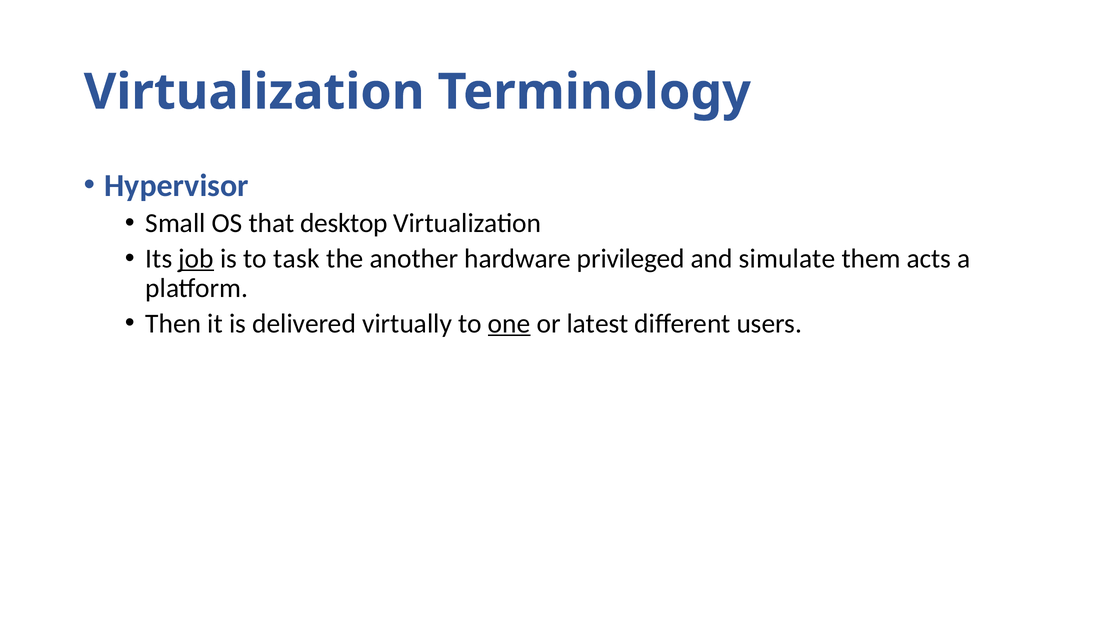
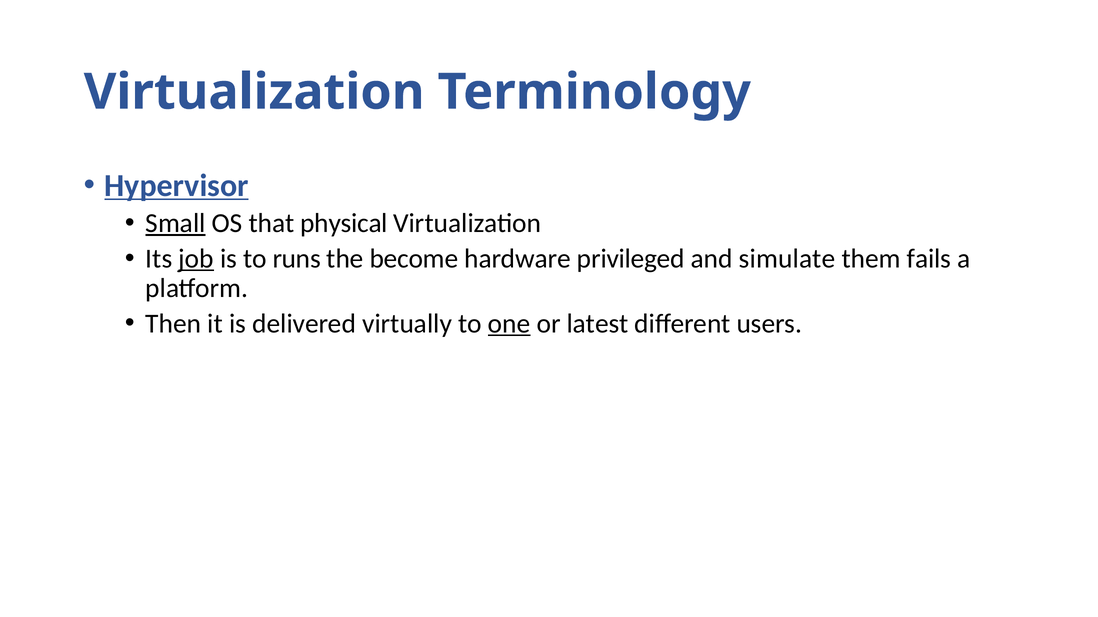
Hypervisor underline: none -> present
Small underline: none -> present
desktop: desktop -> physical
task: task -> runs
another: another -> become
acts: acts -> fails
